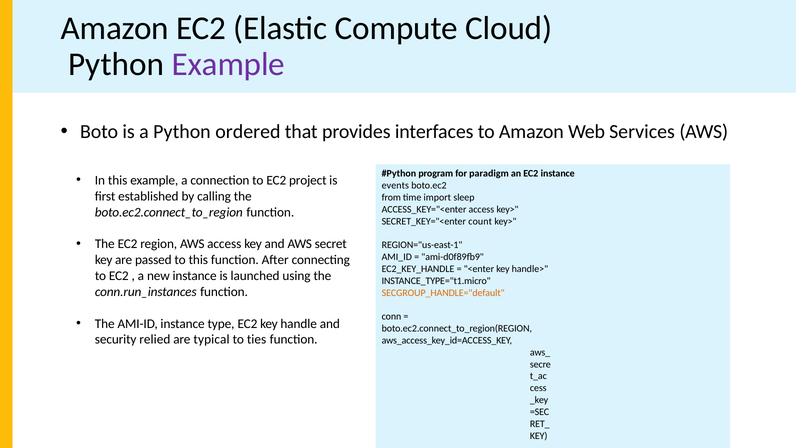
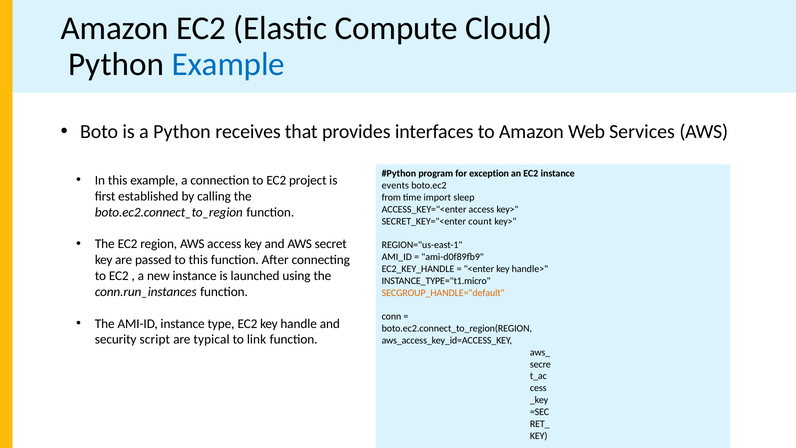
Example at (228, 64) colour: purple -> blue
ordered: ordered -> receives
paradigm: paradigm -> exception
relied: relied -> script
ties: ties -> link
